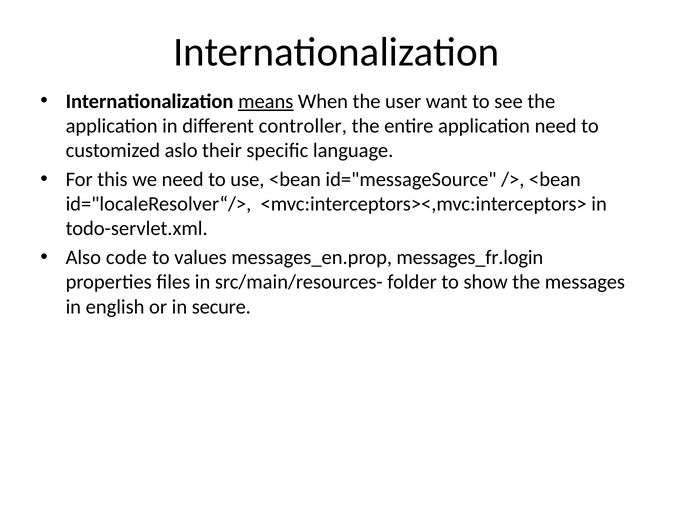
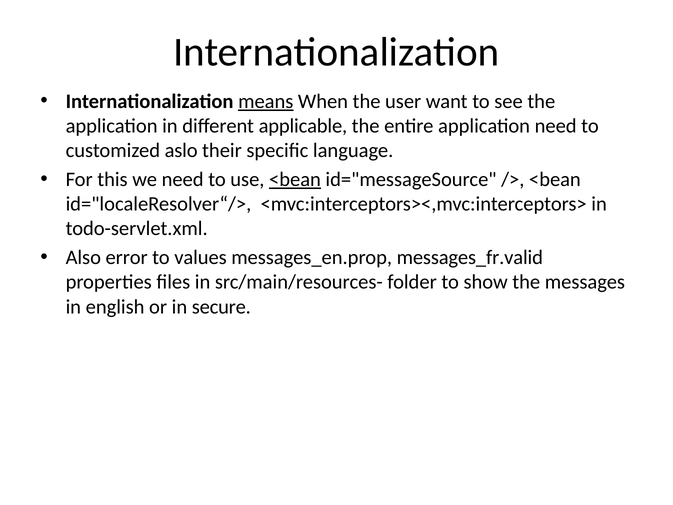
controller: controller -> applicable
<bean at (295, 179) underline: none -> present
code: code -> error
messages_fr.login: messages_fr.login -> messages_fr.valid
